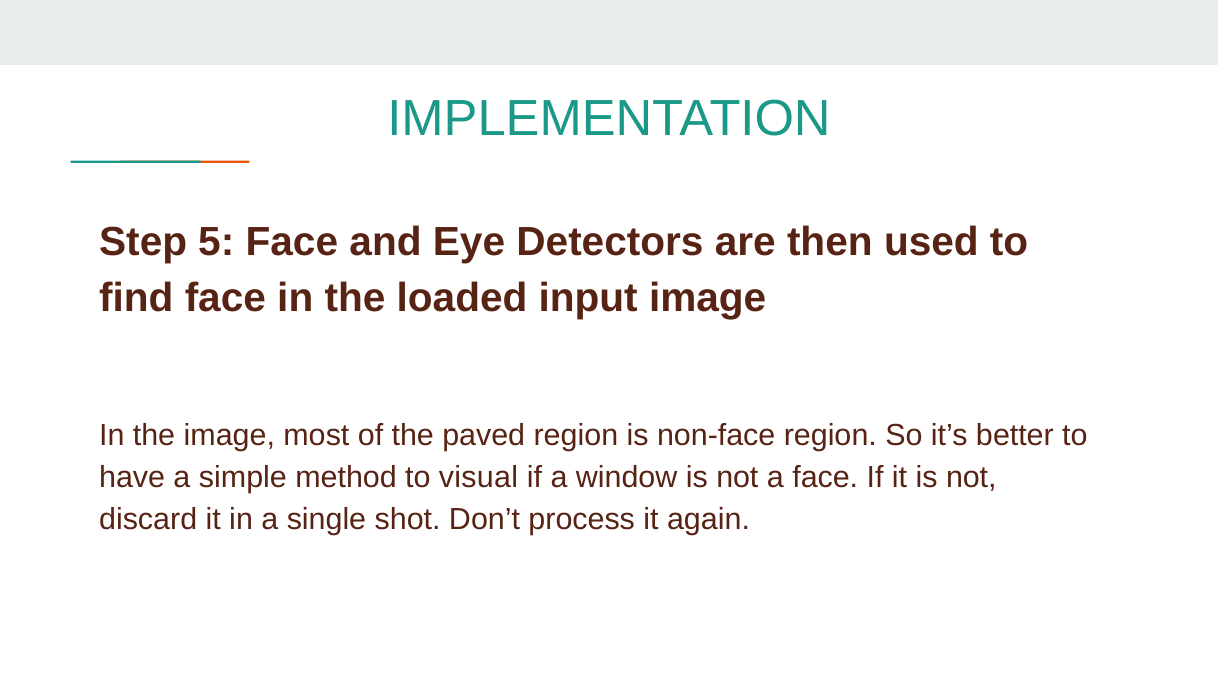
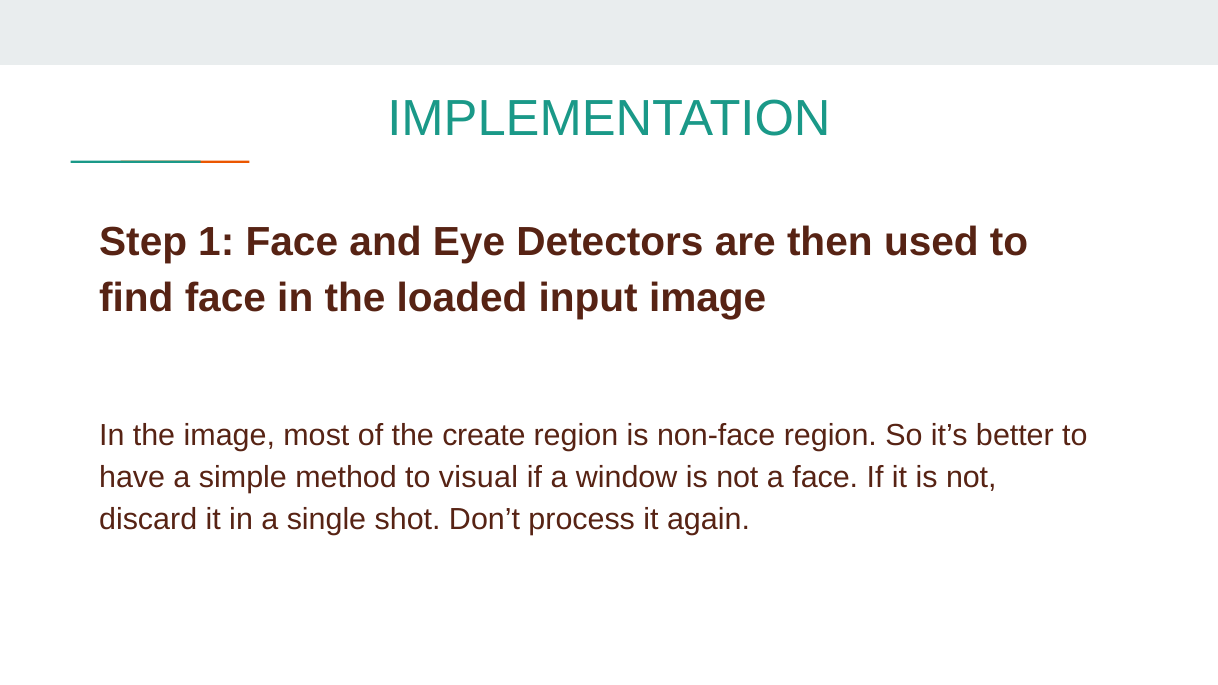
5: 5 -> 1
paved: paved -> create
